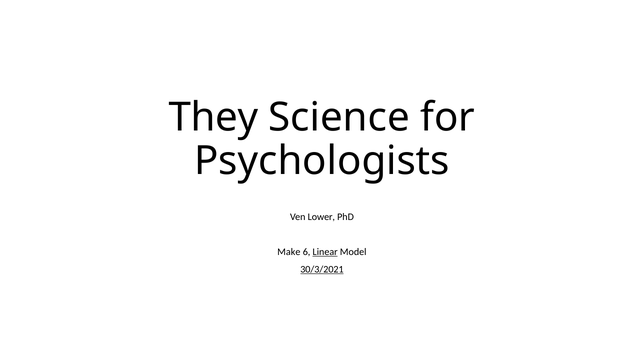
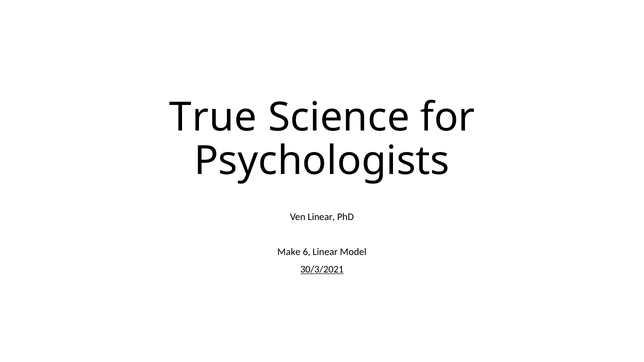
They: They -> True
Ven Lower: Lower -> Linear
Linear at (325, 252) underline: present -> none
